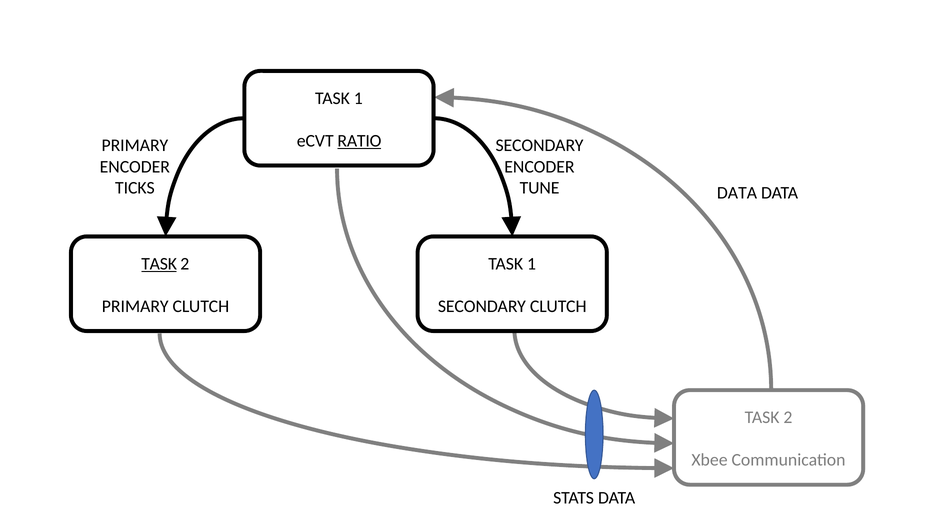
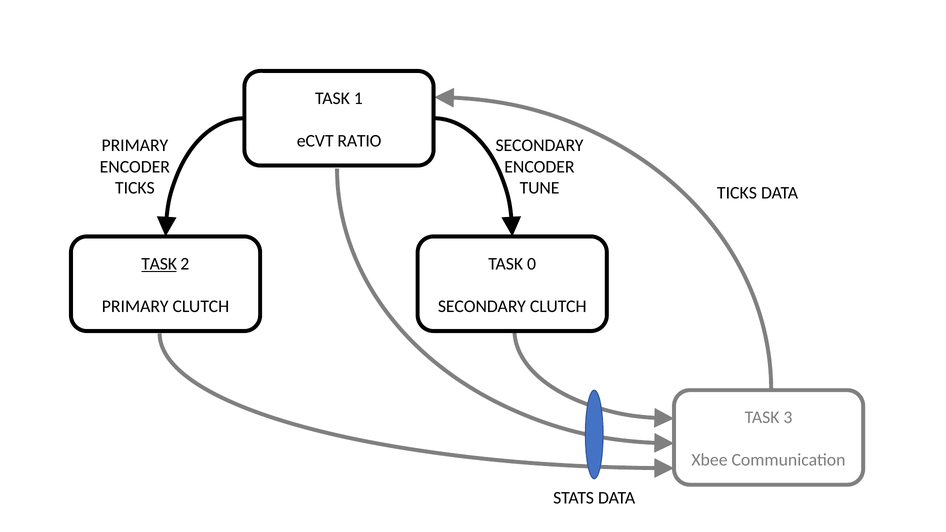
RATIO underline: present -> none
DATA at (737, 193): DATA -> TICKS
1 at (532, 264): 1 -> 0
2 at (788, 417): 2 -> 3
